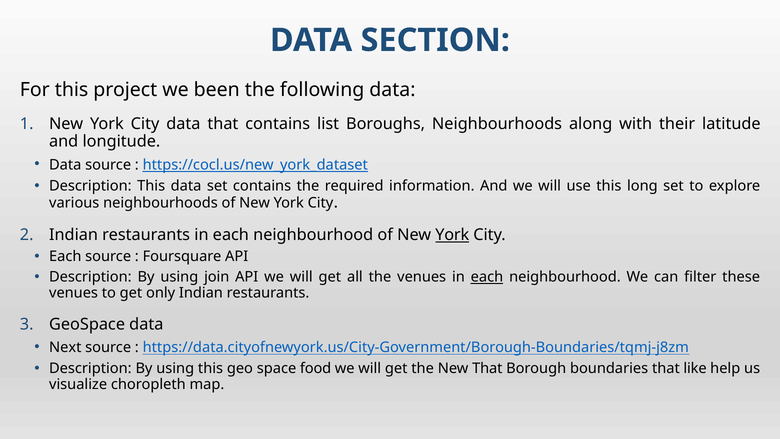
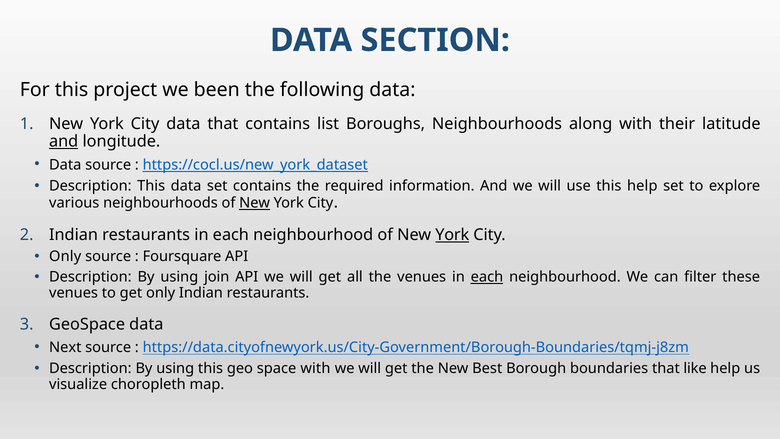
and at (64, 141) underline: none -> present
this long: long -> help
New at (255, 203) underline: none -> present
Each at (65, 256): Each -> Only
space food: food -> with
New That: That -> Best
